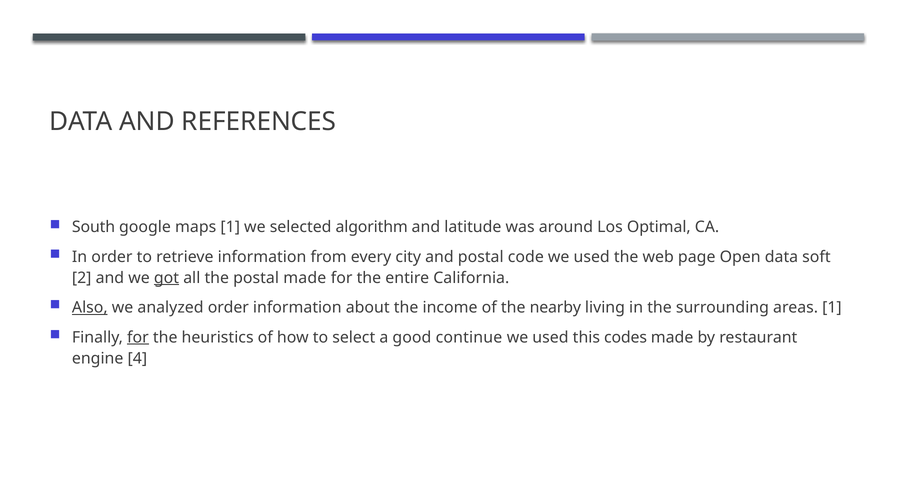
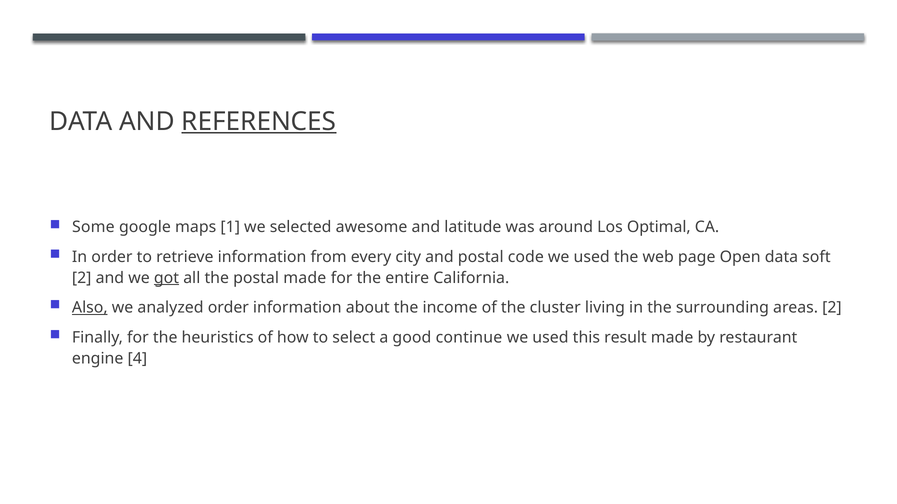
REFERENCES underline: none -> present
South: South -> Some
algorithm: algorithm -> awesome
nearby: nearby -> cluster
areas 1: 1 -> 2
for at (138, 338) underline: present -> none
codes: codes -> result
